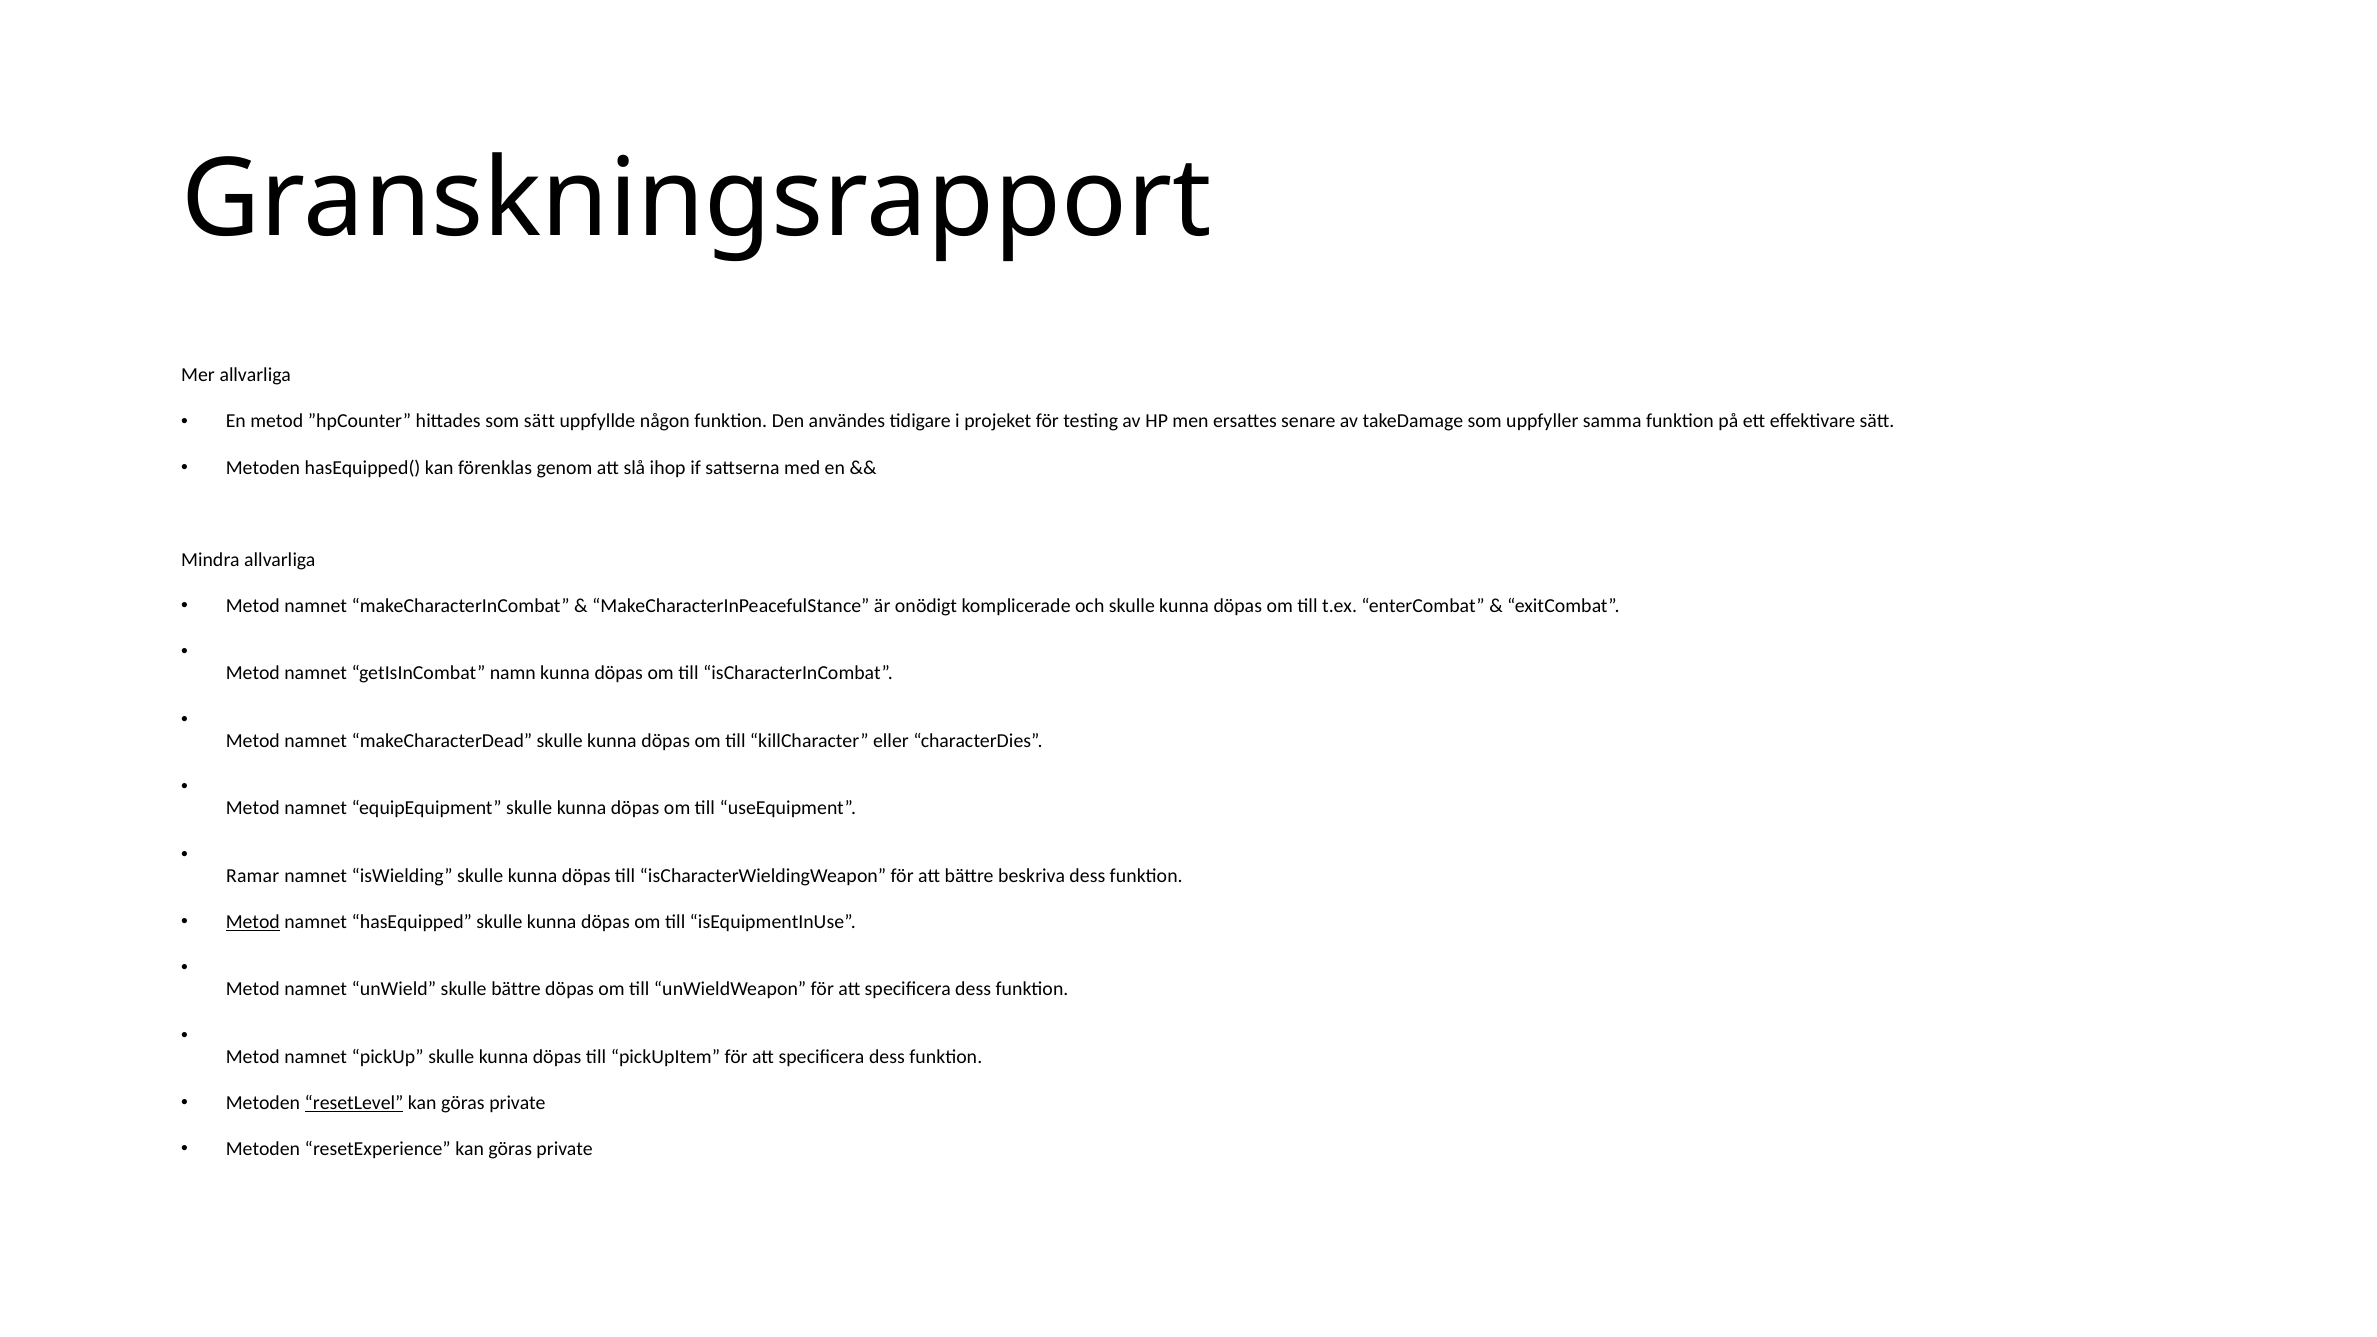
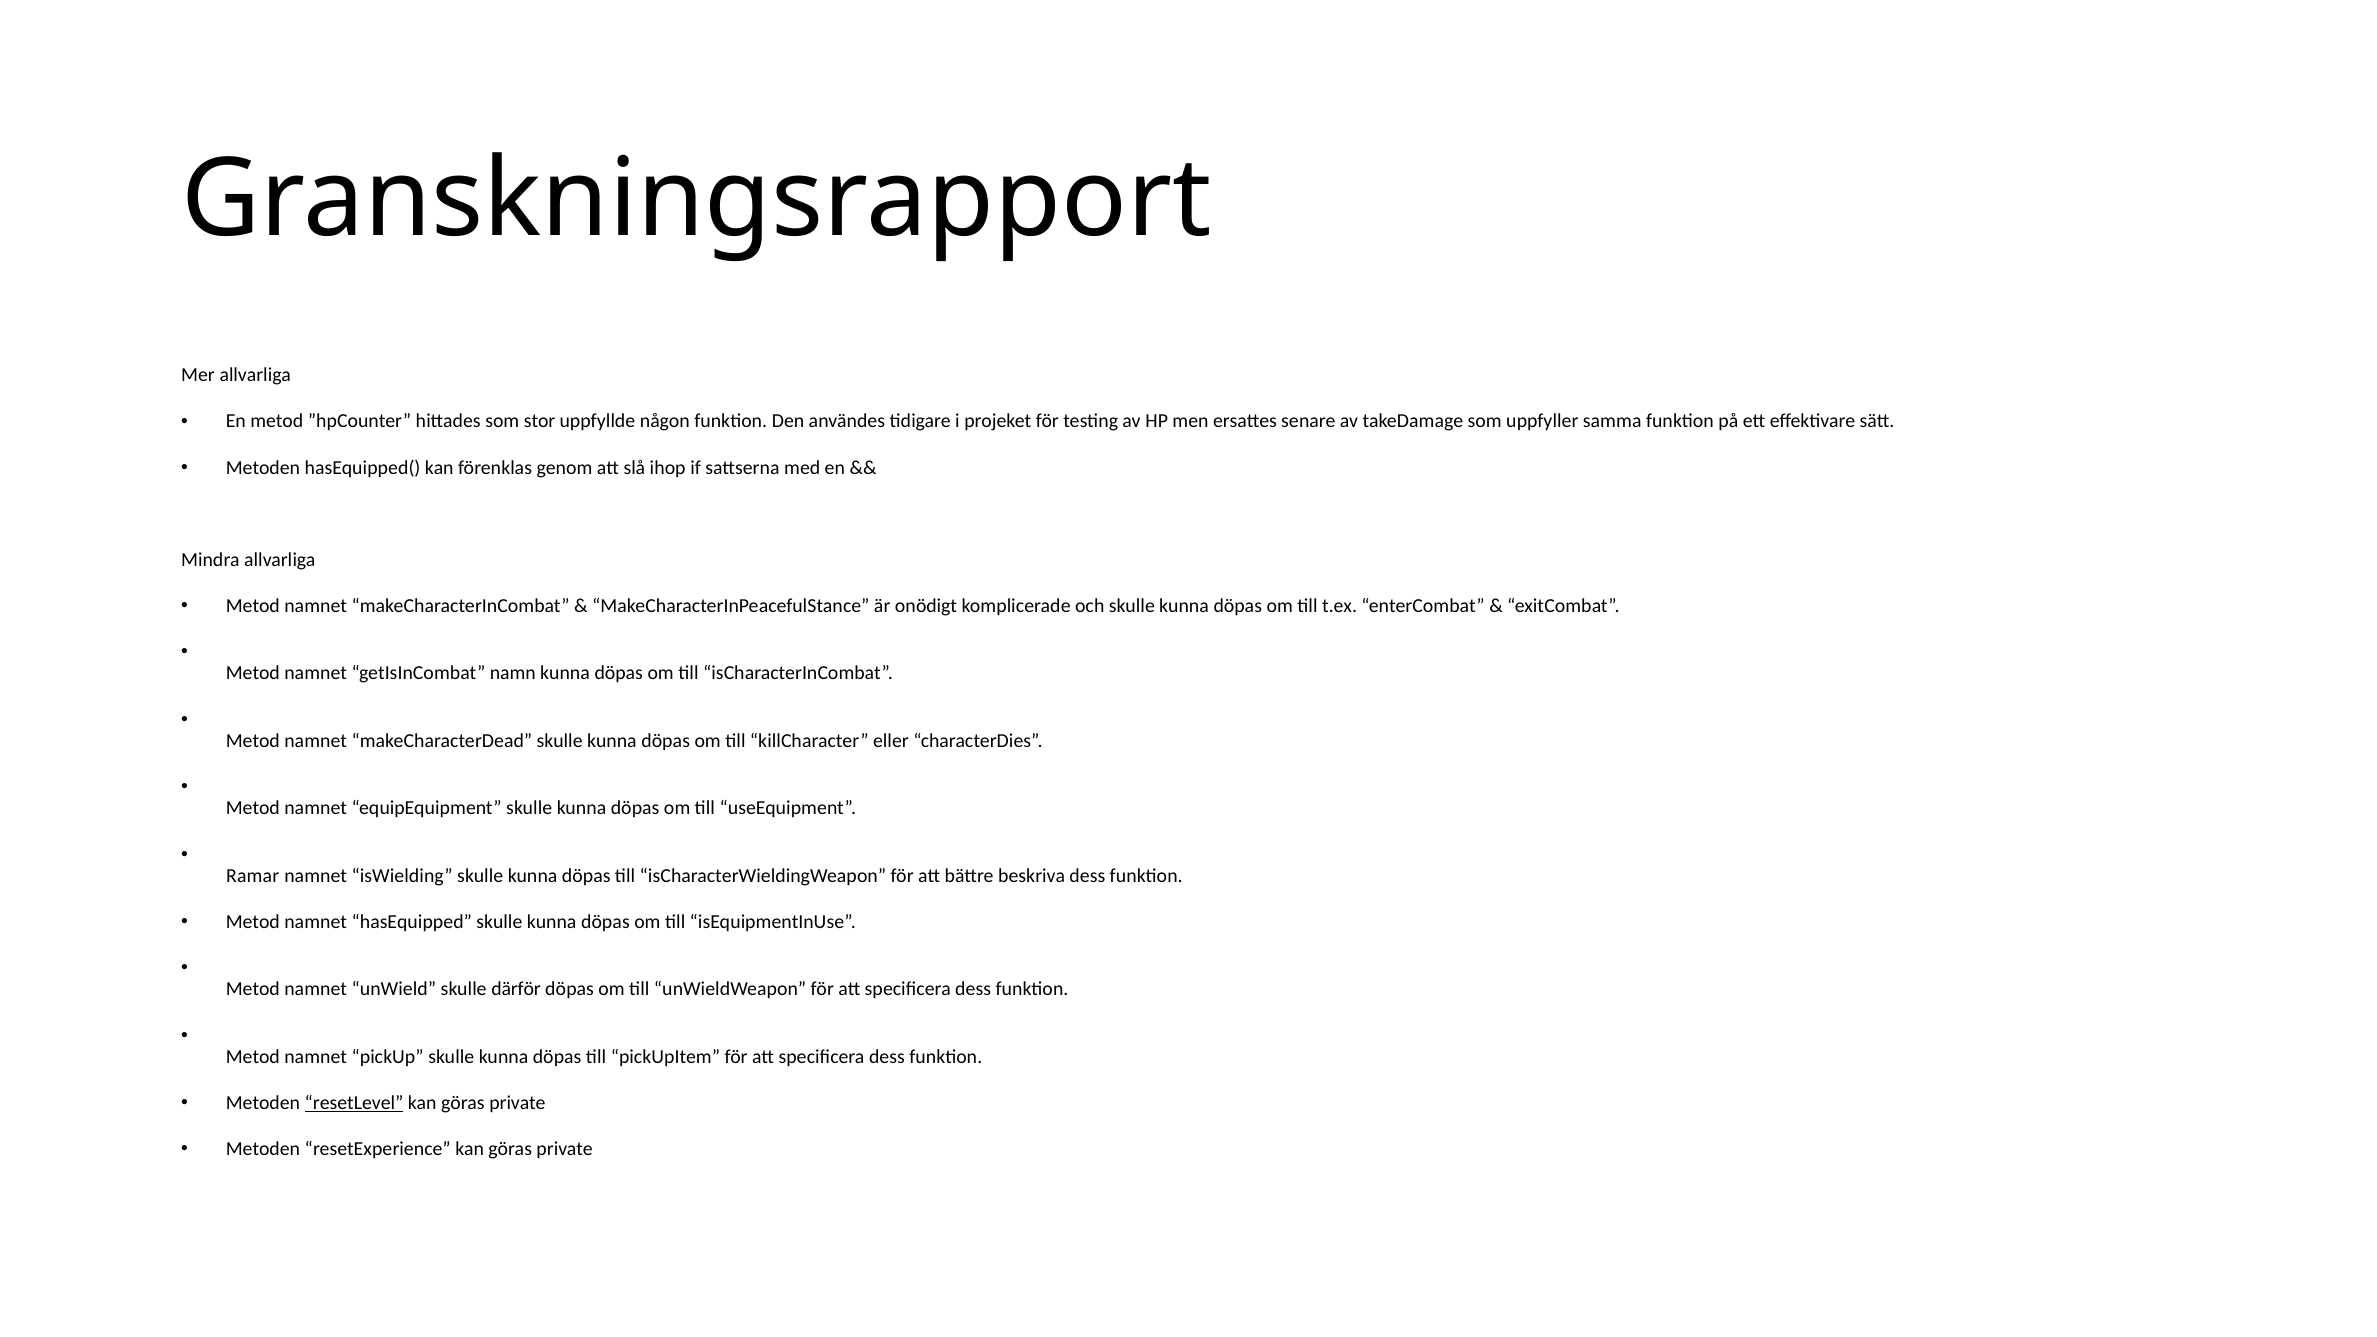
som sätt: sätt -> stor
Metod at (253, 922) underline: present -> none
skulle bättre: bättre -> därför
